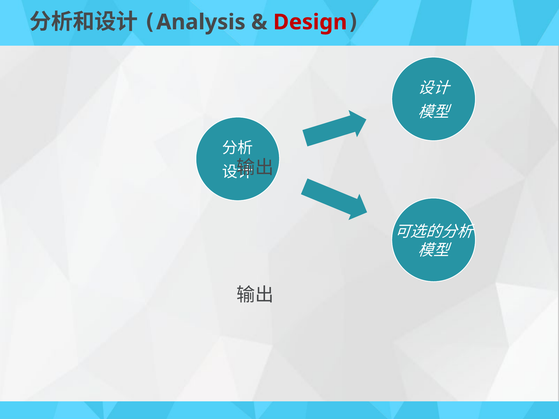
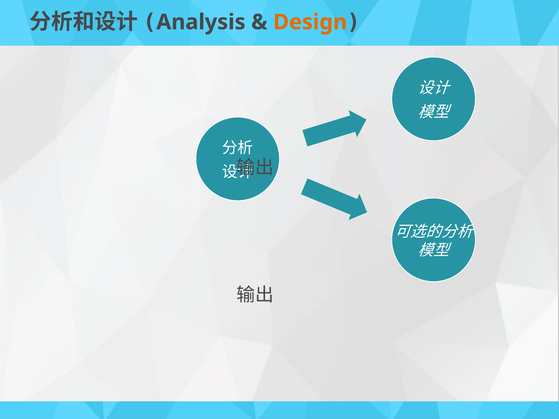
Design colour: red -> orange
